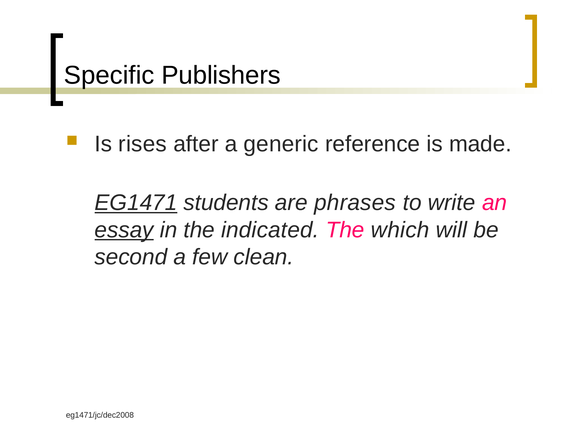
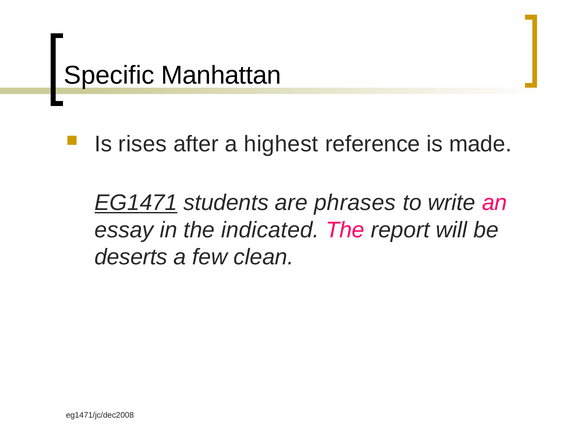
Publishers: Publishers -> Manhattan
generic: generic -> highest
essay underline: present -> none
which: which -> report
second: second -> deserts
